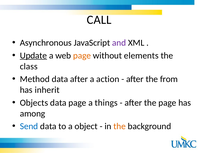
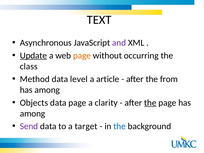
CALL: CALL -> TEXT
elements: elements -> occurring
data after: after -> level
action: action -> article
inherit at (47, 90): inherit -> among
things: things -> clarity
the at (150, 103) underline: none -> present
Send colour: blue -> purple
object: object -> target
the at (120, 126) colour: orange -> blue
